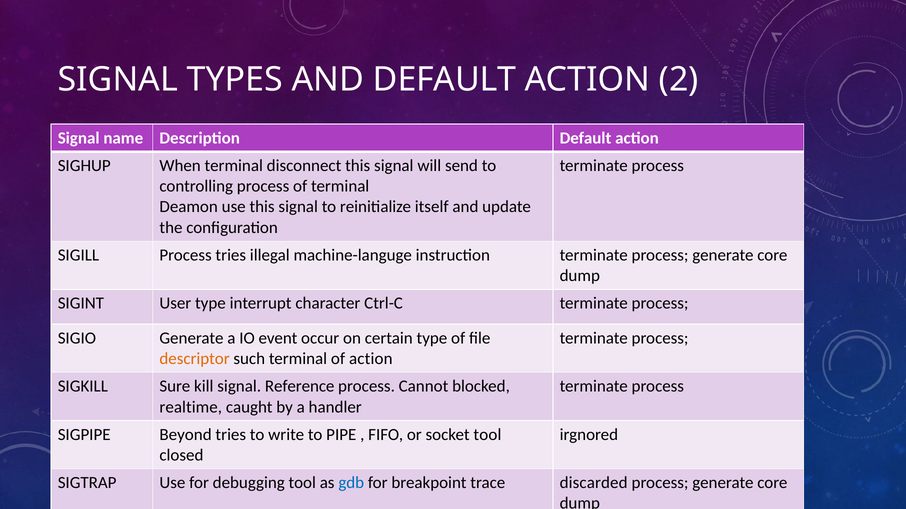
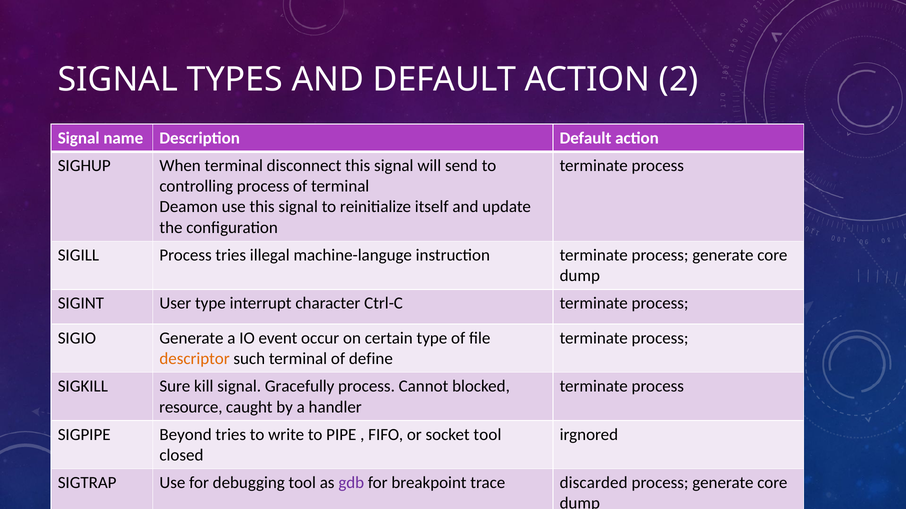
of action: action -> define
Reference: Reference -> Gracefully
realtime: realtime -> resource
gdb colour: blue -> purple
